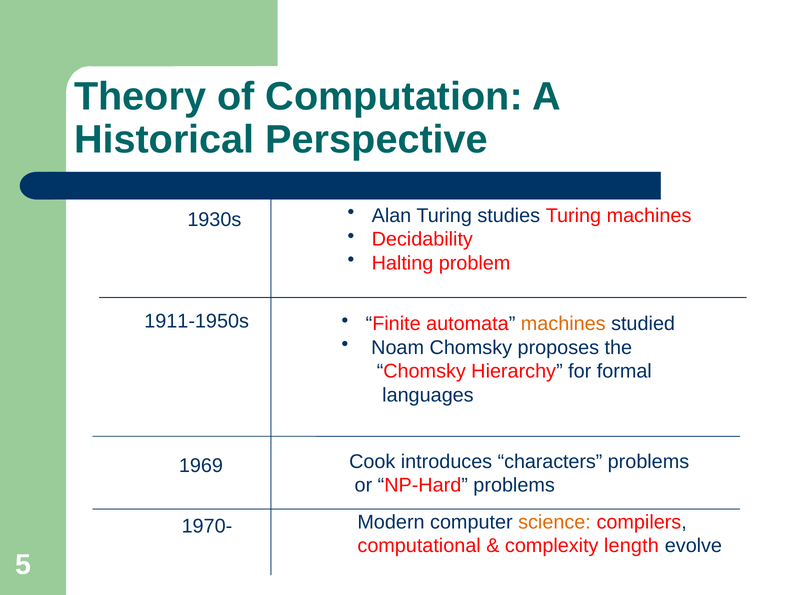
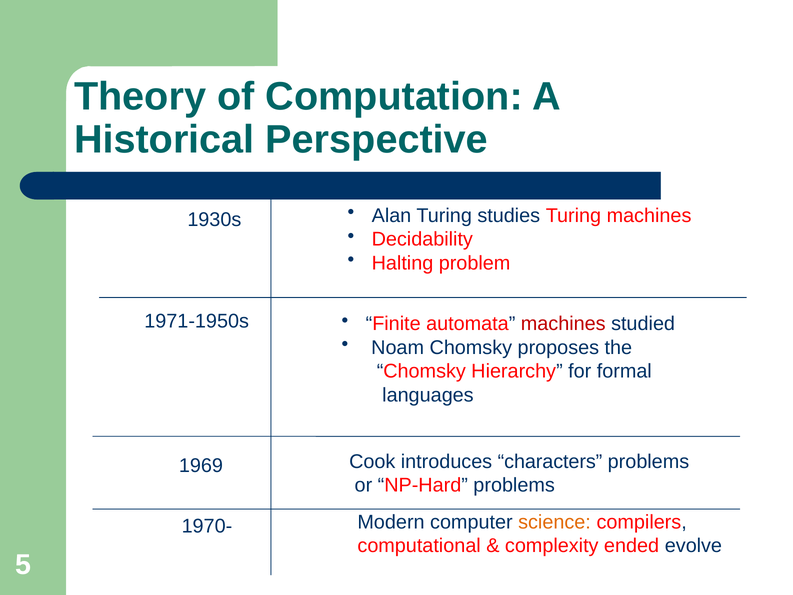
1911-1950s: 1911-1950s -> 1971-1950s
machines at (563, 324) colour: orange -> red
length: length -> ended
